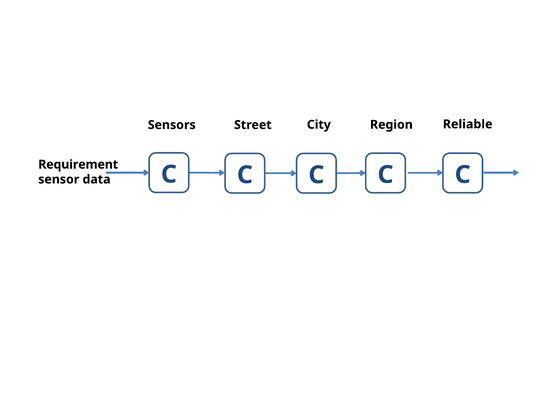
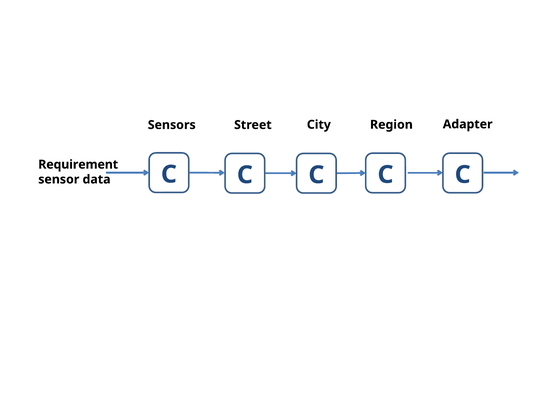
Reliable: Reliable -> Adapter
